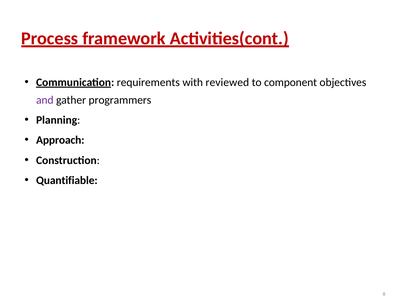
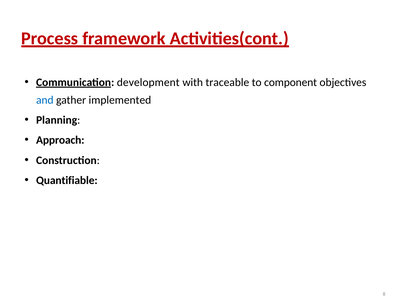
requirements: requirements -> development
reviewed: reviewed -> traceable
and colour: purple -> blue
programmers: programmers -> implemented
